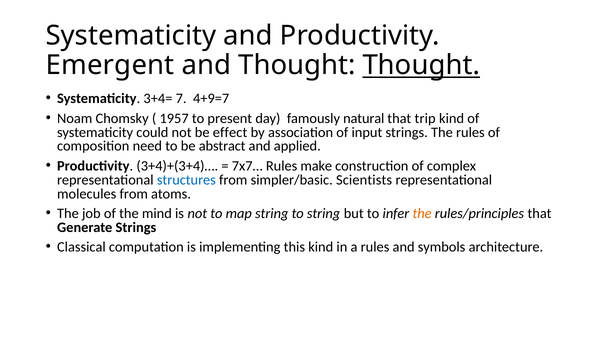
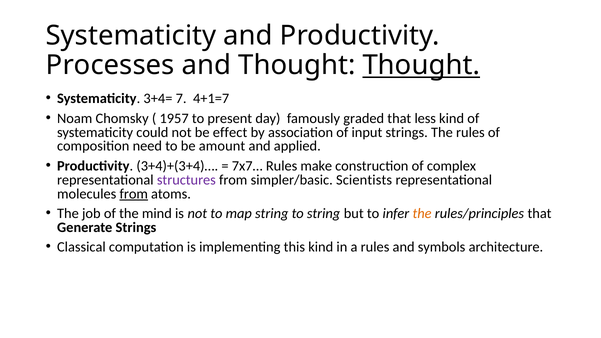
Emergent: Emergent -> Processes
4+9=7: 4+9=7 -> 4+1=7
natural: natural -> graded
trip: trip -> less
abstract: abstract -> amount
structures colour: blue -> purple
from at (134, 194) underline: none -> present
